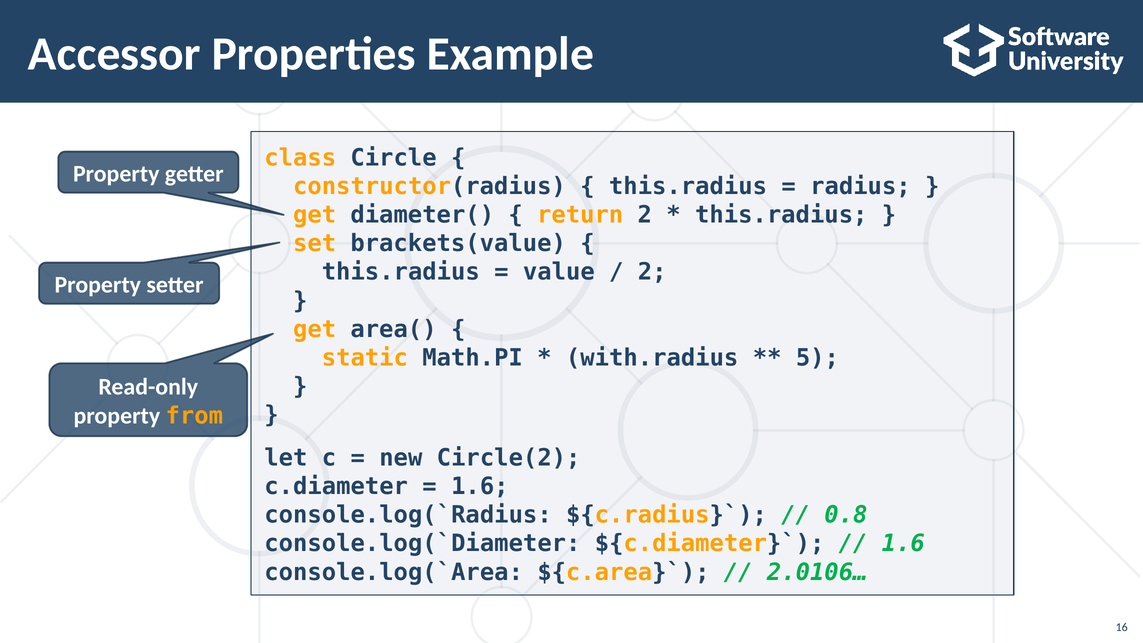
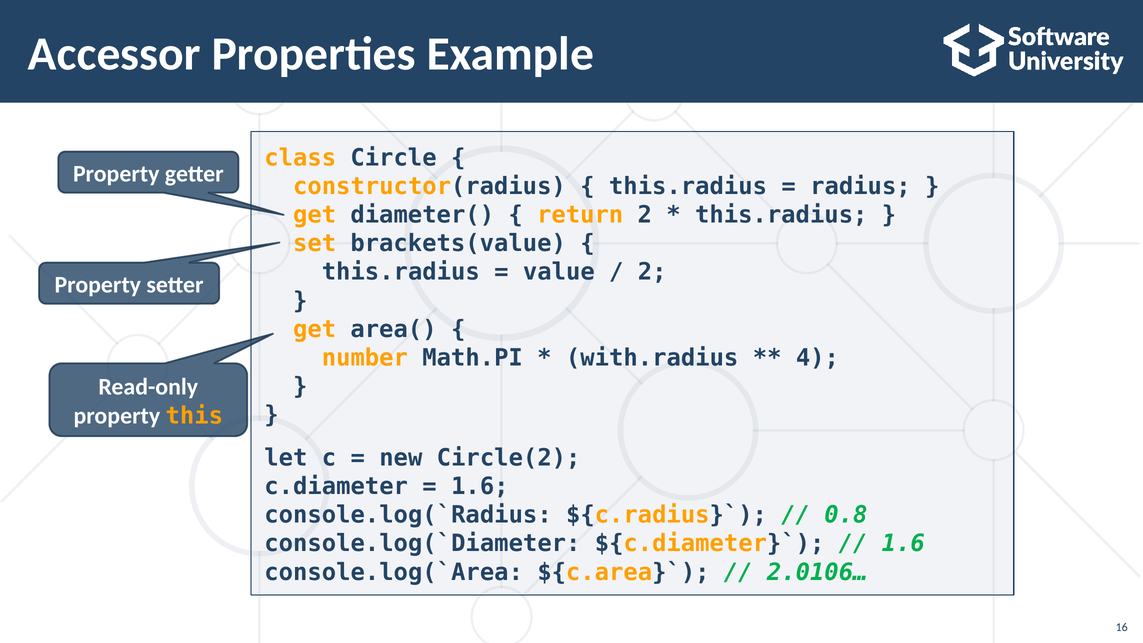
static: static -> number
5: 5 -> 4
from: from -> this
